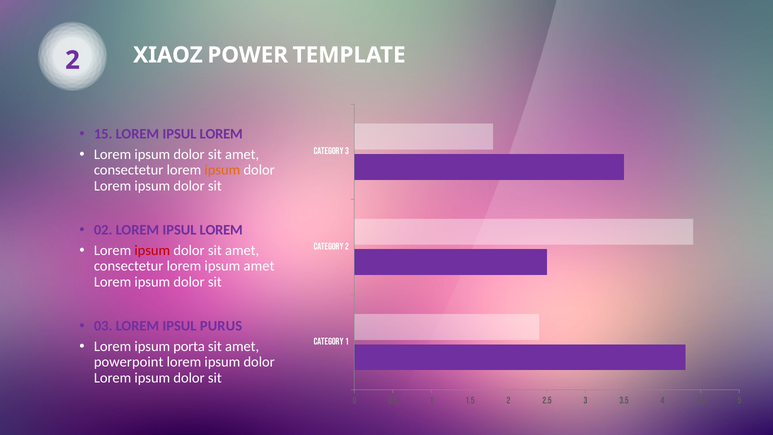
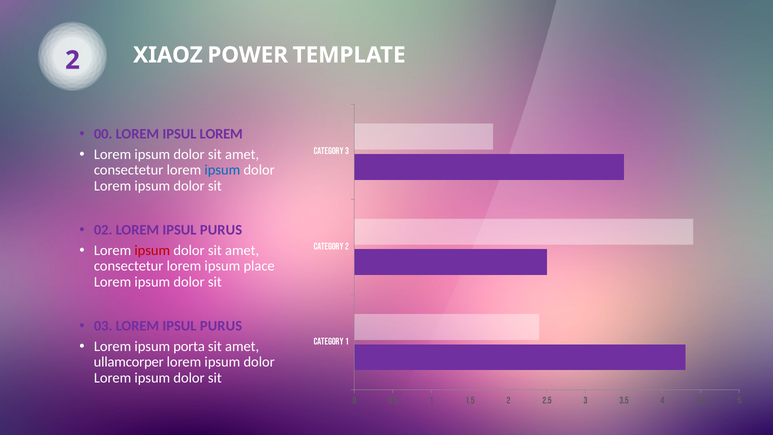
15: 15 -> 00
ipsum at (222, 170) colour: orange -> blue
02 LOREM IPSUL LOREM: LOREM -> PURUS
ipsum amet: amet -> place
powerpoint: powerpoint -> ullamcorper
